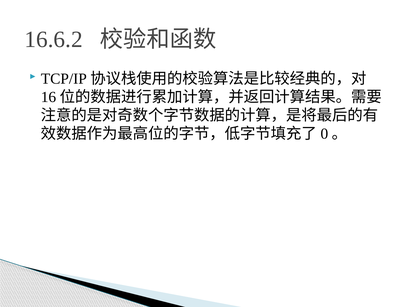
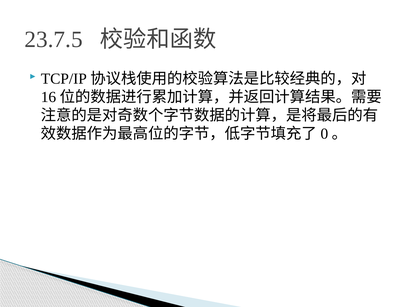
16.6.2: 16.6.2 -> 23.7.5
